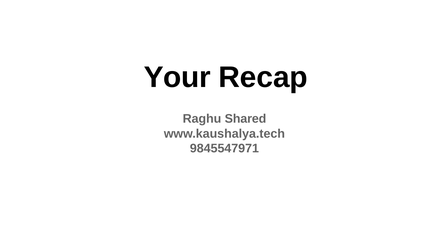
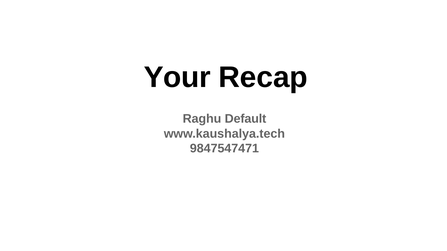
Shared: Shared -> Default
9845547971: 9845547971 -> 9847547471
